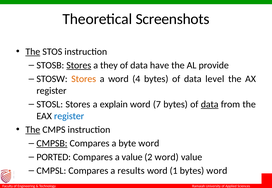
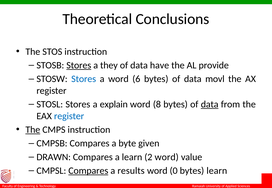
Screenshots: Screenshots -> Conclusions
The at (33, 52) underline: present -> none
Stores at (84, 79) colour: orange -> blue
word 4: 4 -> 6
level: level -> movl
7: 7 -> 8
CMPSB underline: present -> none
byte word: word -> given
PORTED: PORTED -> DRAWN
a value: value -> learn
Compares at (88, 171) underline: none -> present
1: 1 -> 0
bytes word: word -> learn
